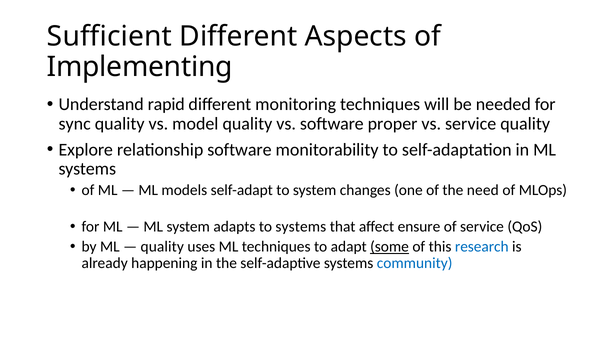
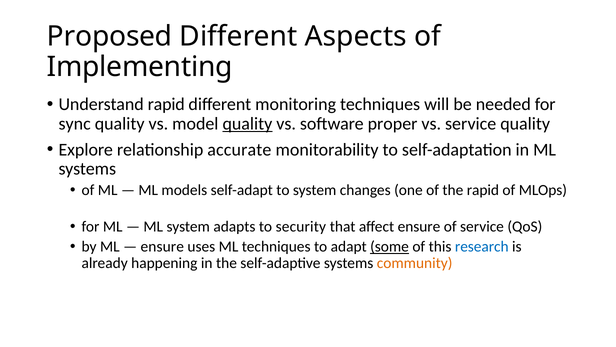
Sufficient: Sufficient -> Proposed
quality at (247, 124) underline: none -> present
relationship software: software -> accurate
the need: need -> rapid
to systems: systems -> security
quality at (162, 246): quality -> ensure
community colour: blue -> orange
